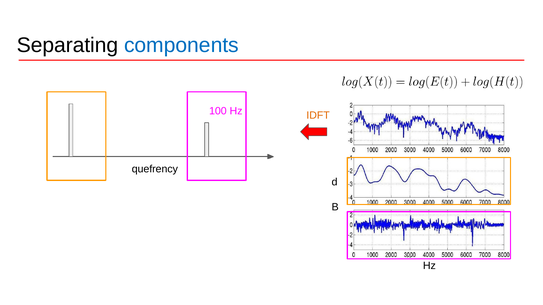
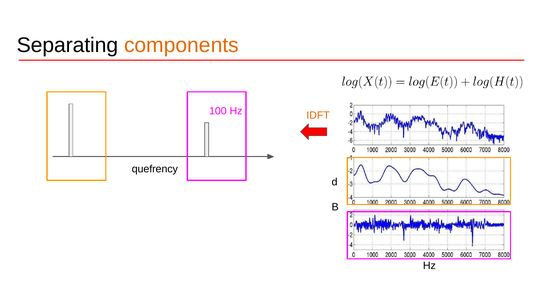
components colour: blue -> orange
